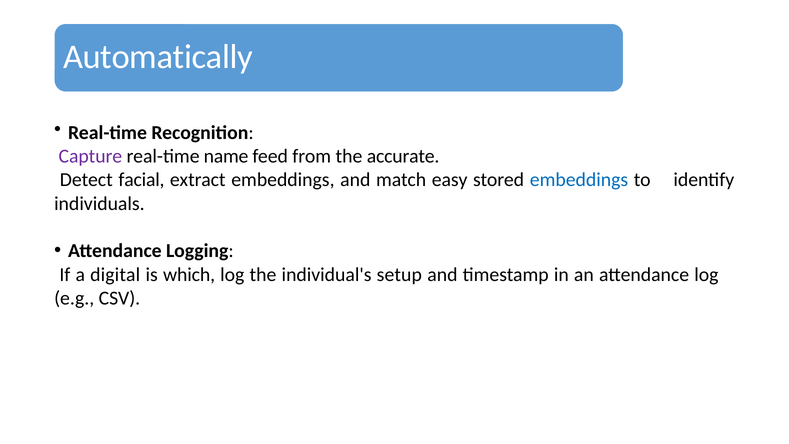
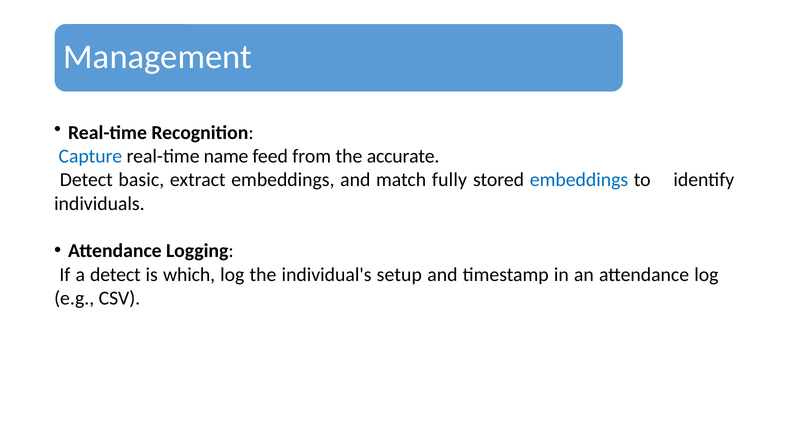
Automatically: Automatically -> Management
Capture colour: purple -> blue
facial: facial -> basic
easy: easy -> fully
a digital: digital -> detect
